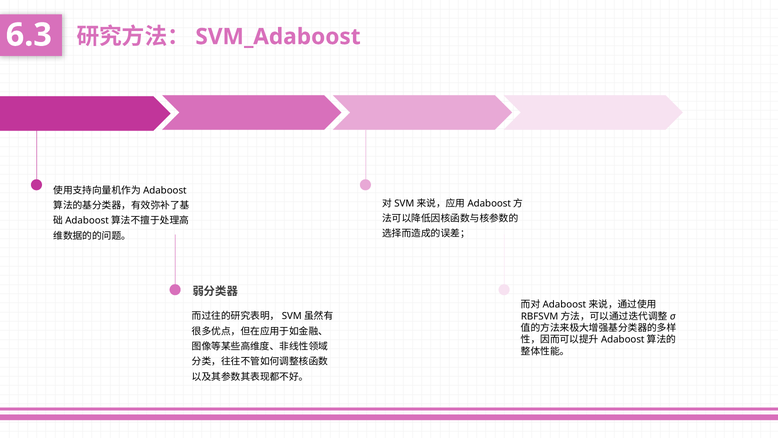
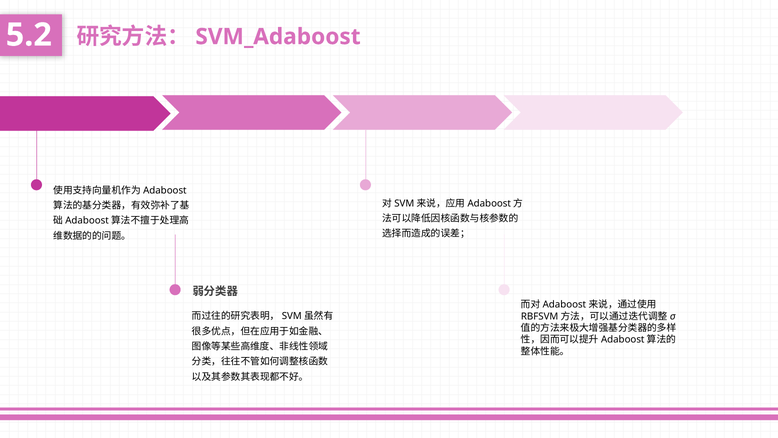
6.3: 6.3 -> 5.2
